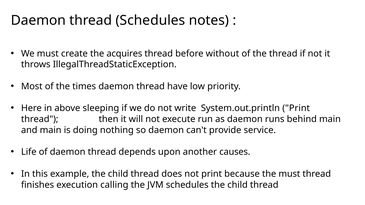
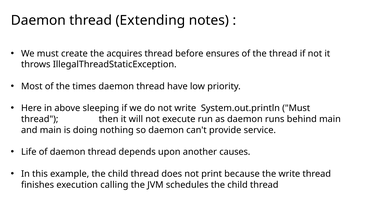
thread Schedules: Schedules -> Extending
without: without -> ensures
System.out.println Print: Print -> Must
the must: must -> write
